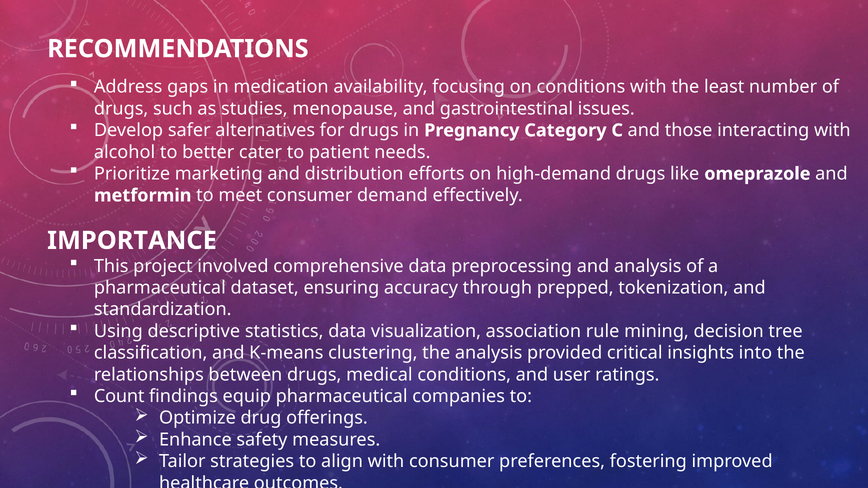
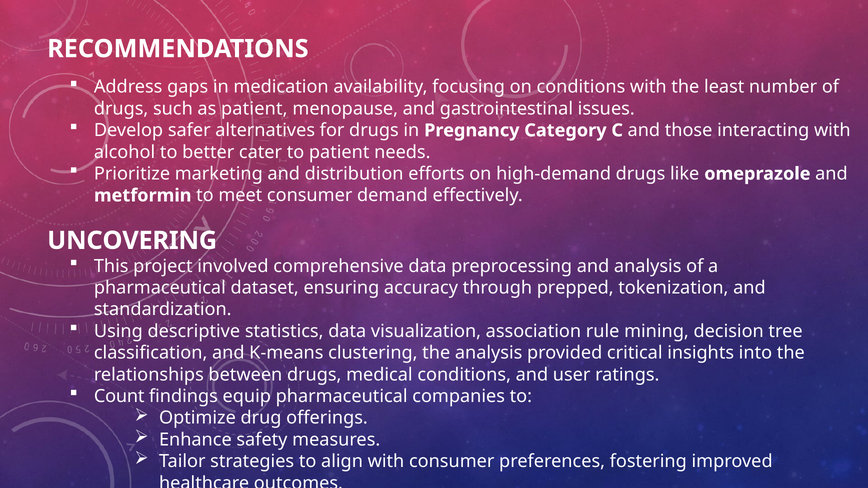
as studies: studies -> patient
IMPORTANCE: IMPORTANCE -> UNCOVERING
